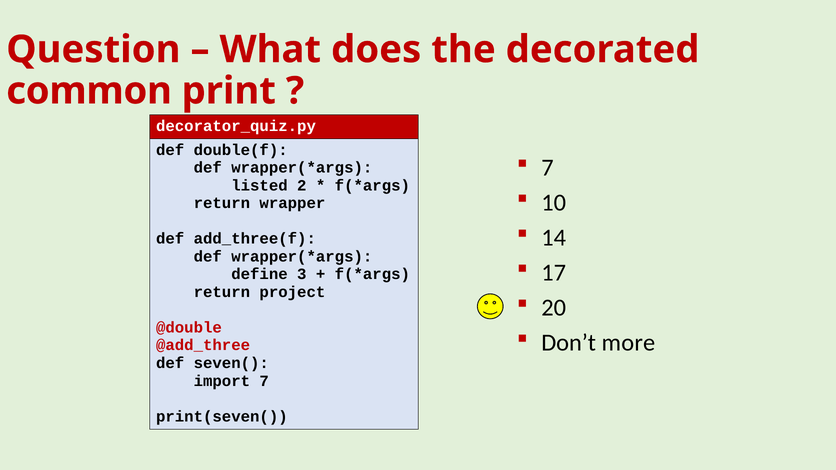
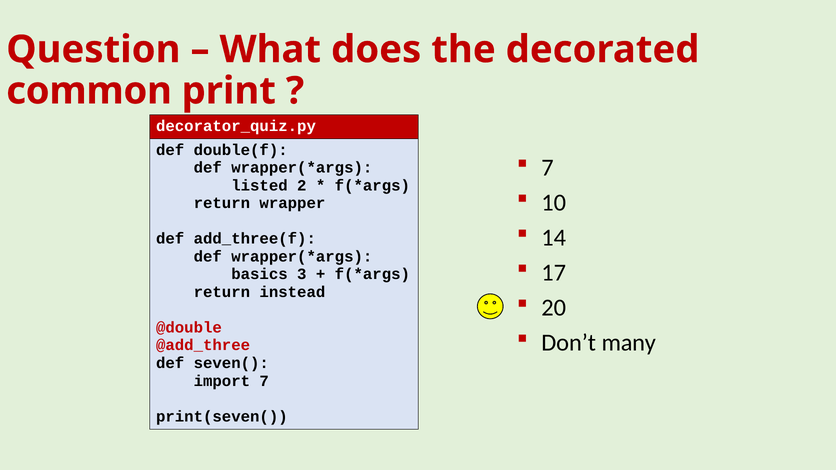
define: define -> basics
project: project -> instead
more: more -> many
